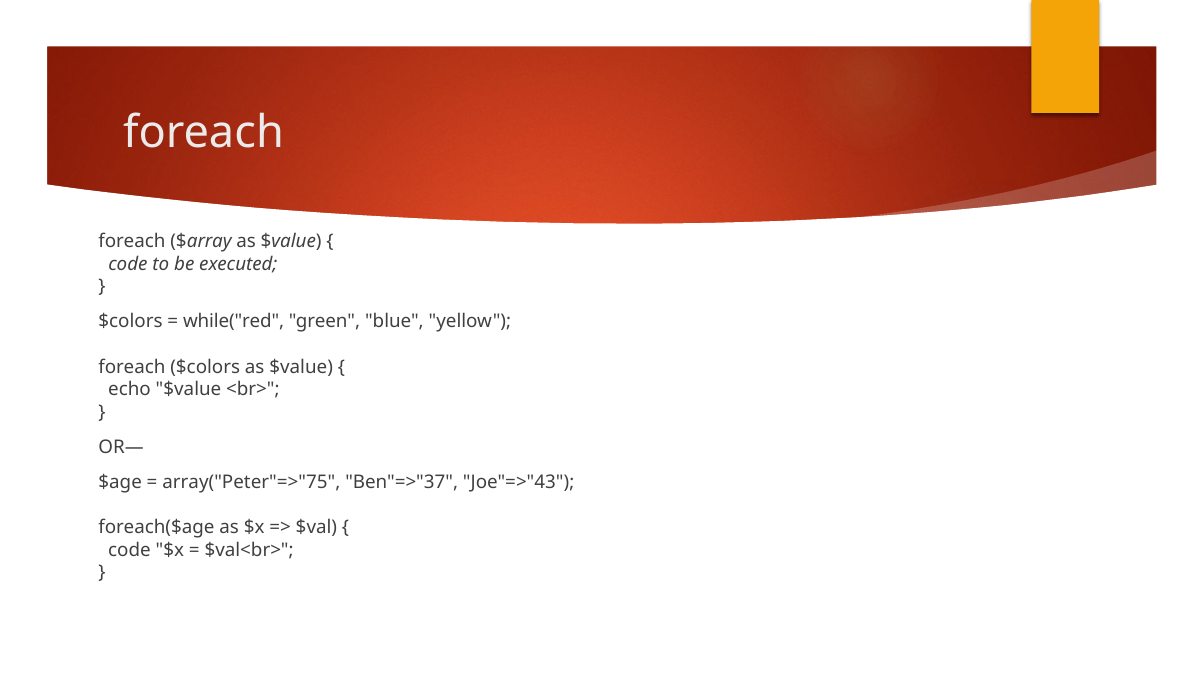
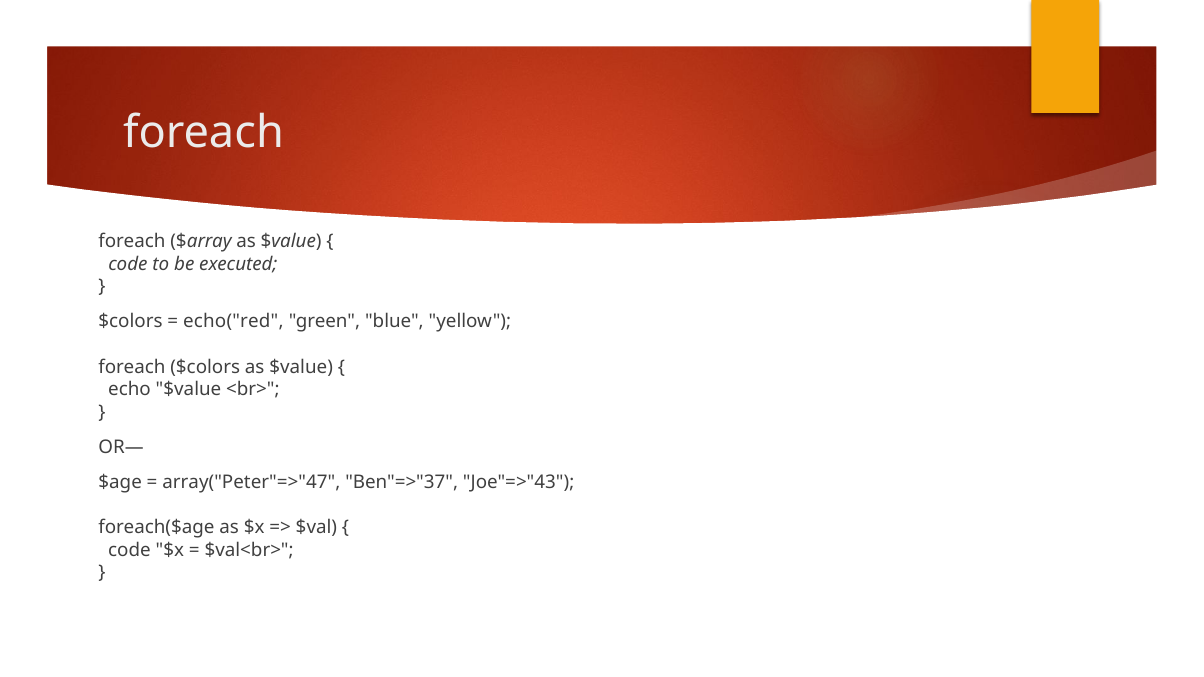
while("red: while("red -> echo("red
array("Peter"=>"75: array("Peter"=>"75 -> array("Peter"=>"47
